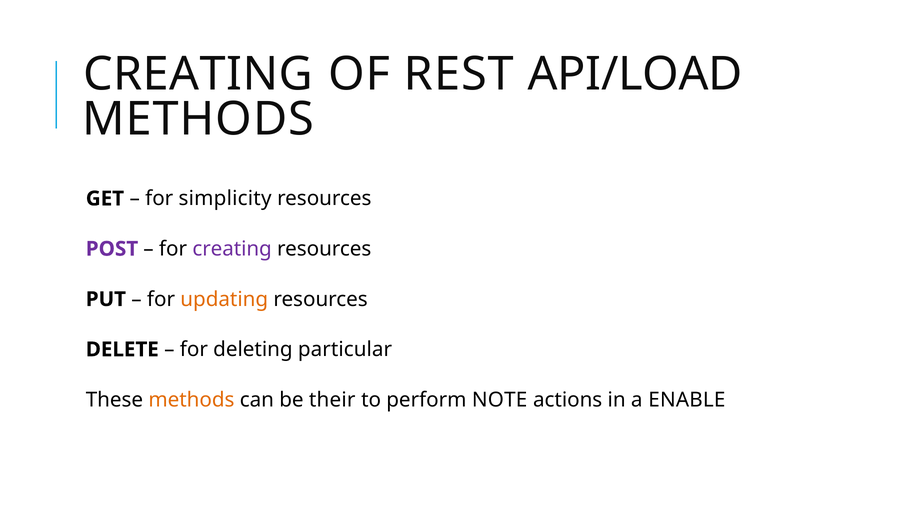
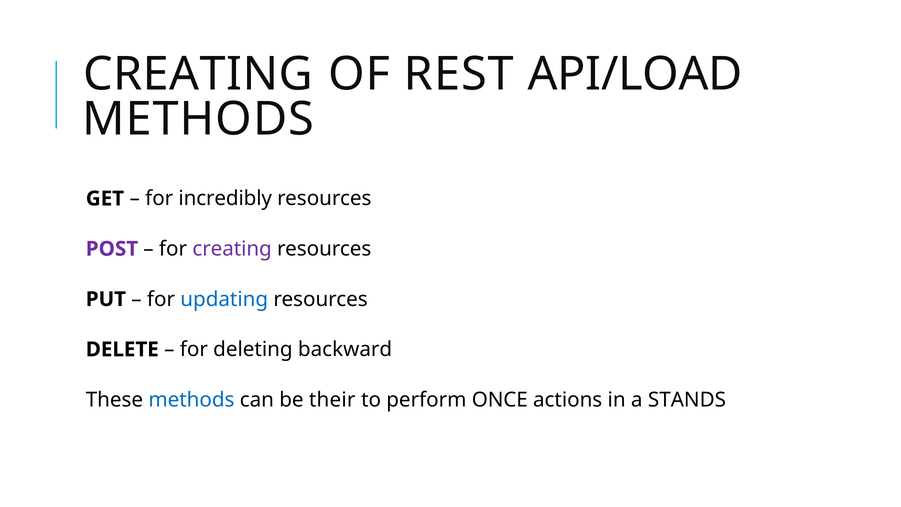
simplicity: simplicity -> incredibly
updating colour: orange -> blue
particular: particular -> backward
methods at (191, 400) colour: orange -> blue
NOTE: NOTE -> ONCE
ENABLE: ENABLE -> STANDS
